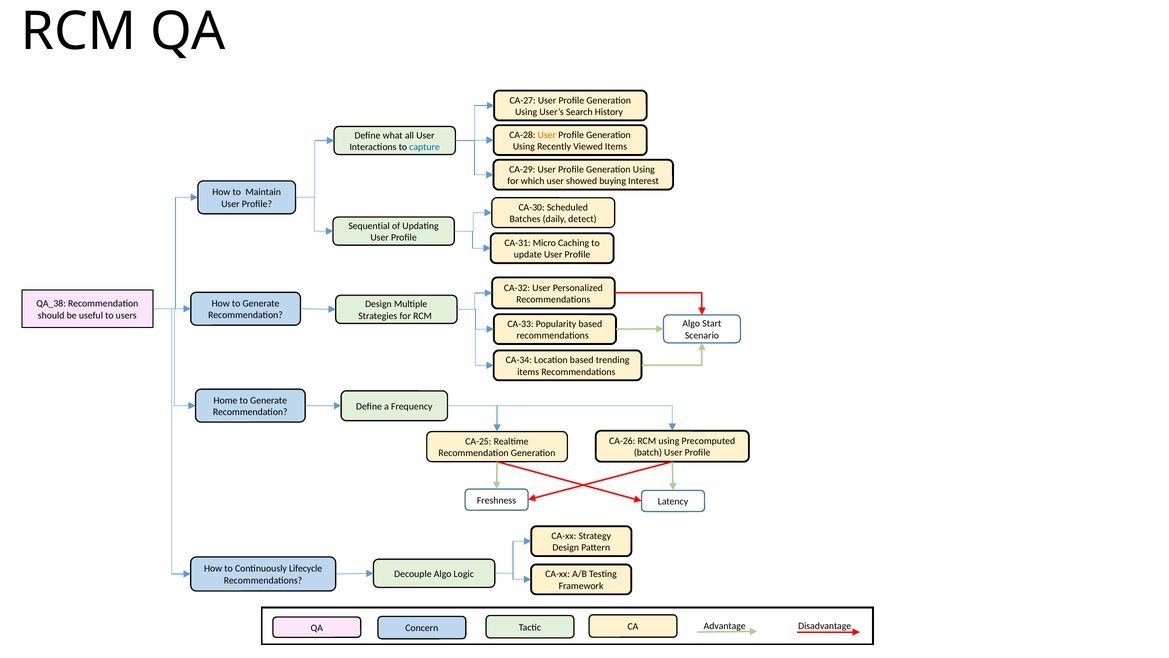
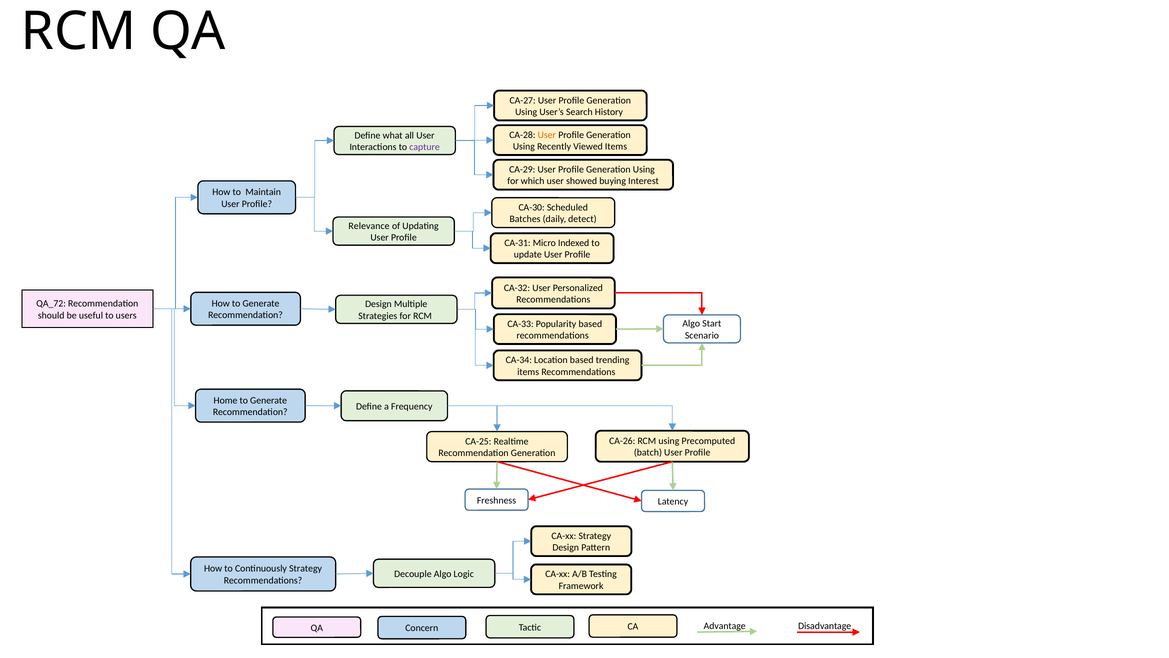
capture colour: blue -> purple
Sequential: Sequential -> Relevance
Caching: Caching -> Indexed
QA_38: QA_38 -> QA_72
Continuously Lifecycle: Lifecycle -> Strategy
